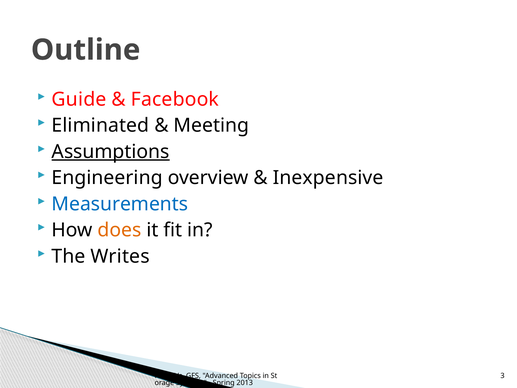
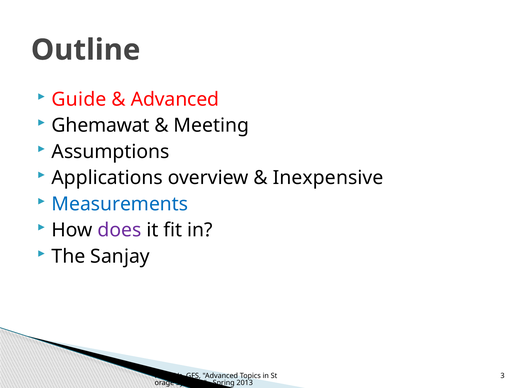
Facebook at (175, 99): Facebook -> Advanced
Eliminated: Eliminated -> Ghemawat
Assumptions underline: present -> none
Engineering: Engineering -> Applications
does colour: orange -> purple
Writes: Writes -> Sanjay
